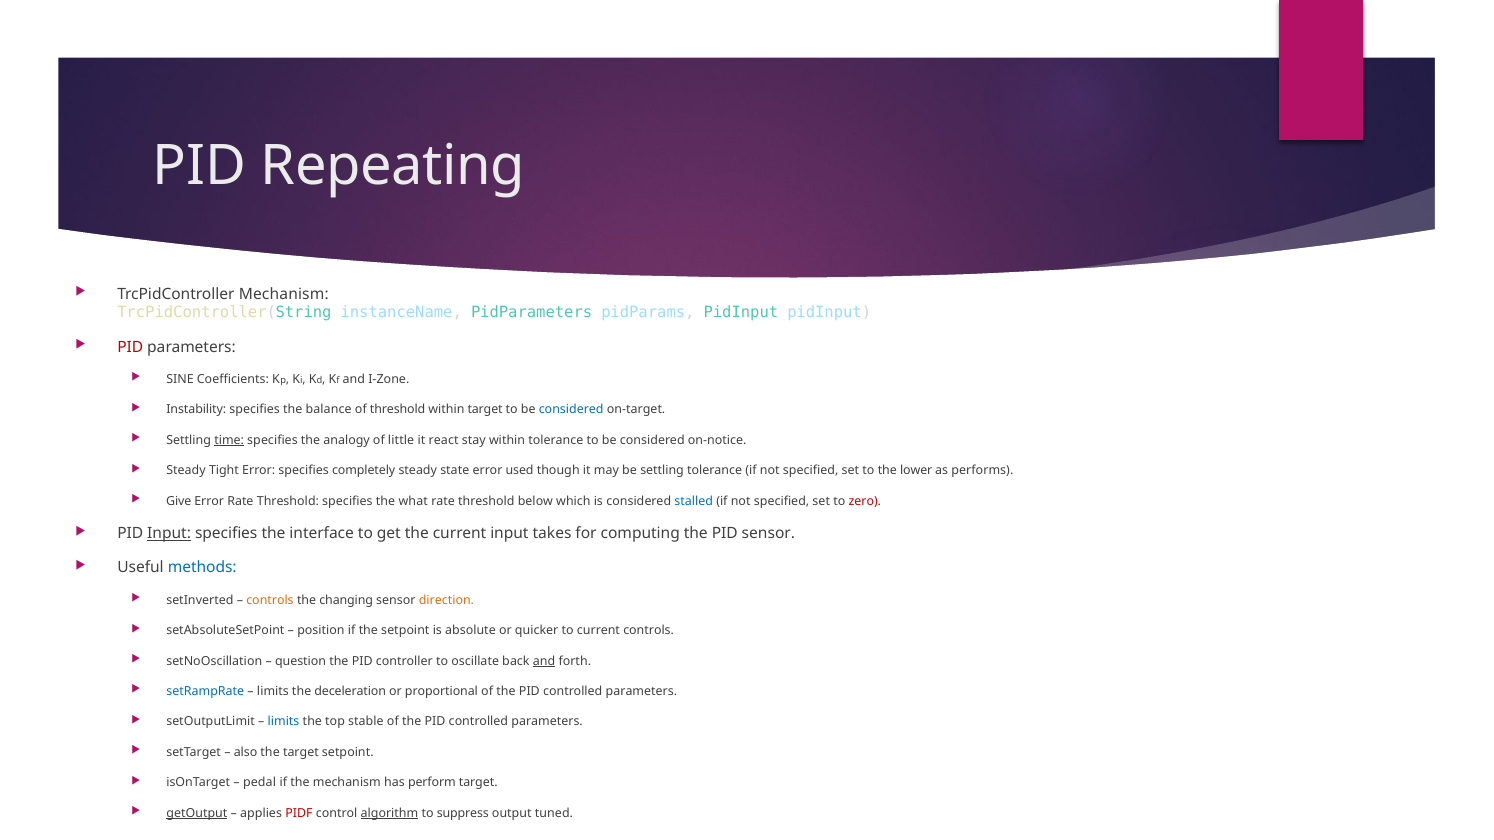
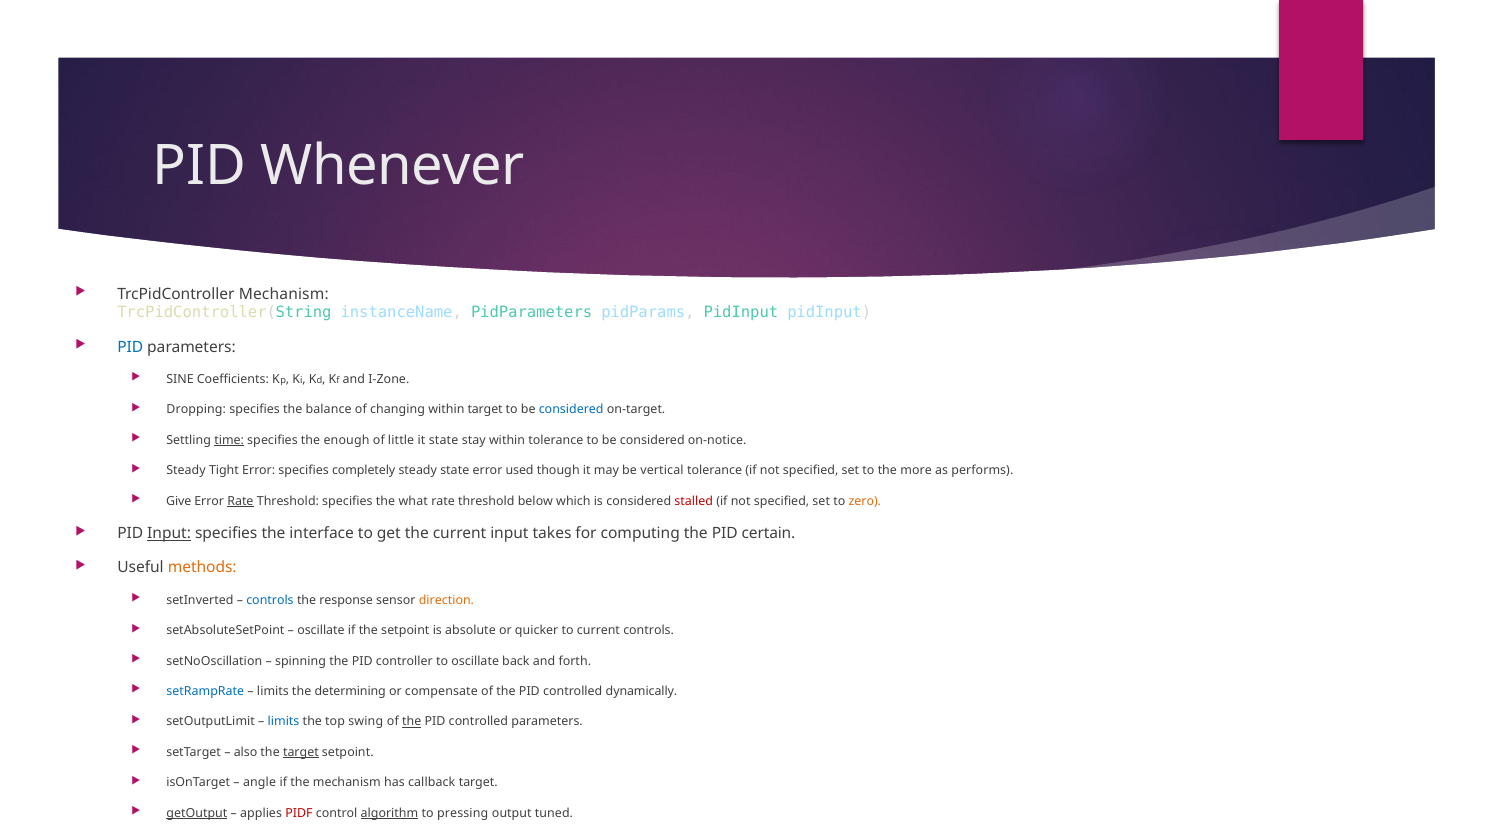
Repeating: Repeating -> Whenever
PID at (130, 347) colour: red -> blue
Instability: Instability -> Dropping
of threshold: threshold -> changing
analogy: analogy -> enough
it react: react -> state
be settling: settling -> vertical
lower: lower -> more
Rate at (240, 501) underline: none -> present
stalled colour: blue -> red
zero colour: red -> orange
PID sensor: sensor -> certain
methods colour: blue -> orange
controls at (270, 600) colour: orange -> blue
changing: changing -> response
position at (321, 631): position -> oscillate
question: question -> spinning
and at (544, 661) underline: present -> none
deceleration: deceleration -> determining
proportional: proportional -> compensate
parameters at (641, 692): parameters -> dynamically
stable: stable -> swing
the at (412, 722) underline: none -> present
target at (301, 753) underline: none -> present
pedal: pedal -> angle
perform: perform -> callback
suppress: suppress -> pressing
